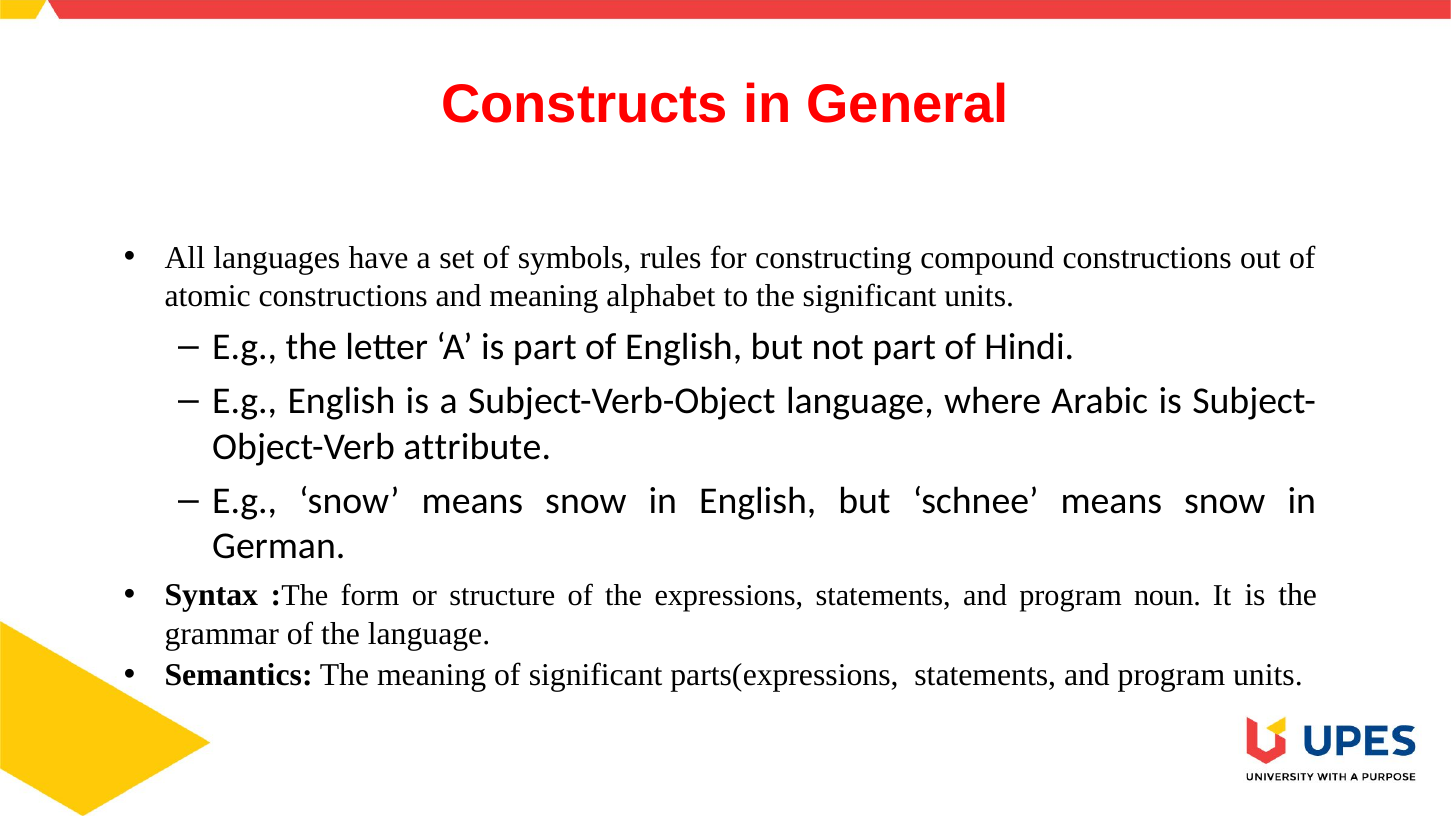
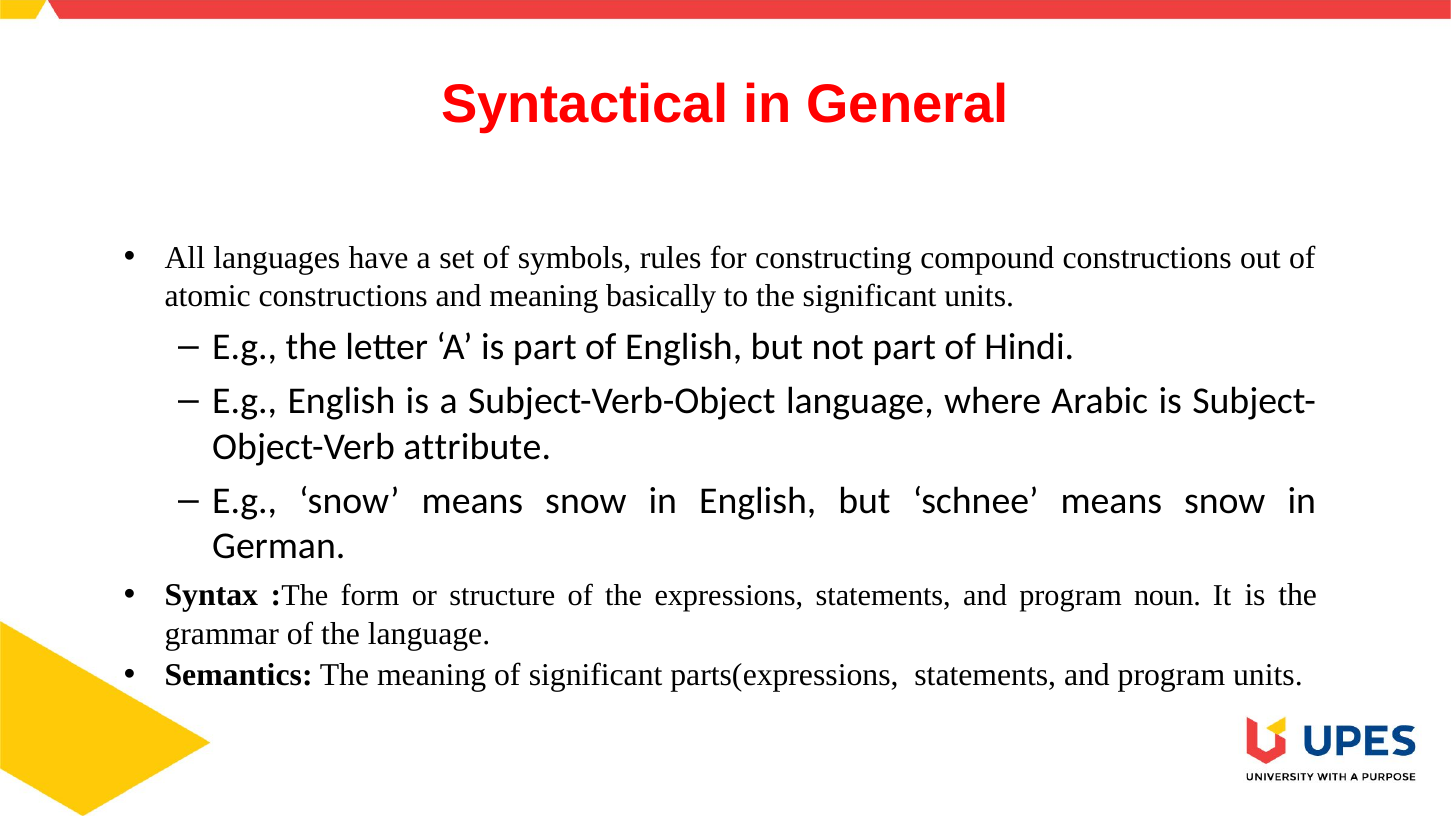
Constructs: Constructs -> Syntactical
alphabet: alphabet -> basically
